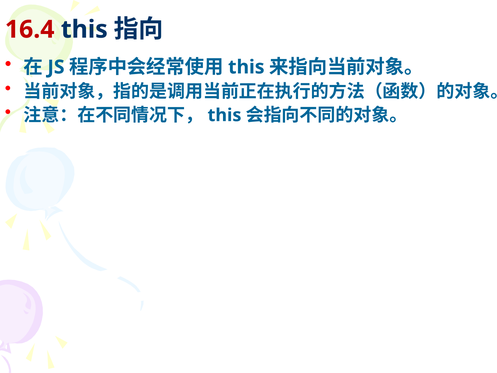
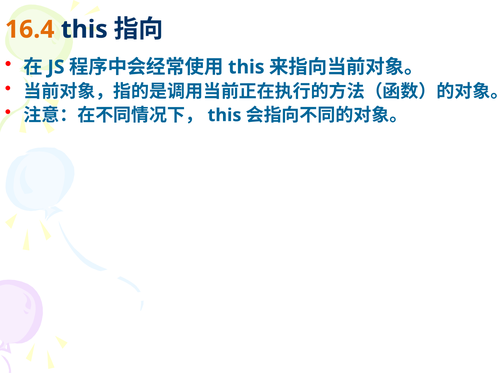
16.4 colour: red -> orange
